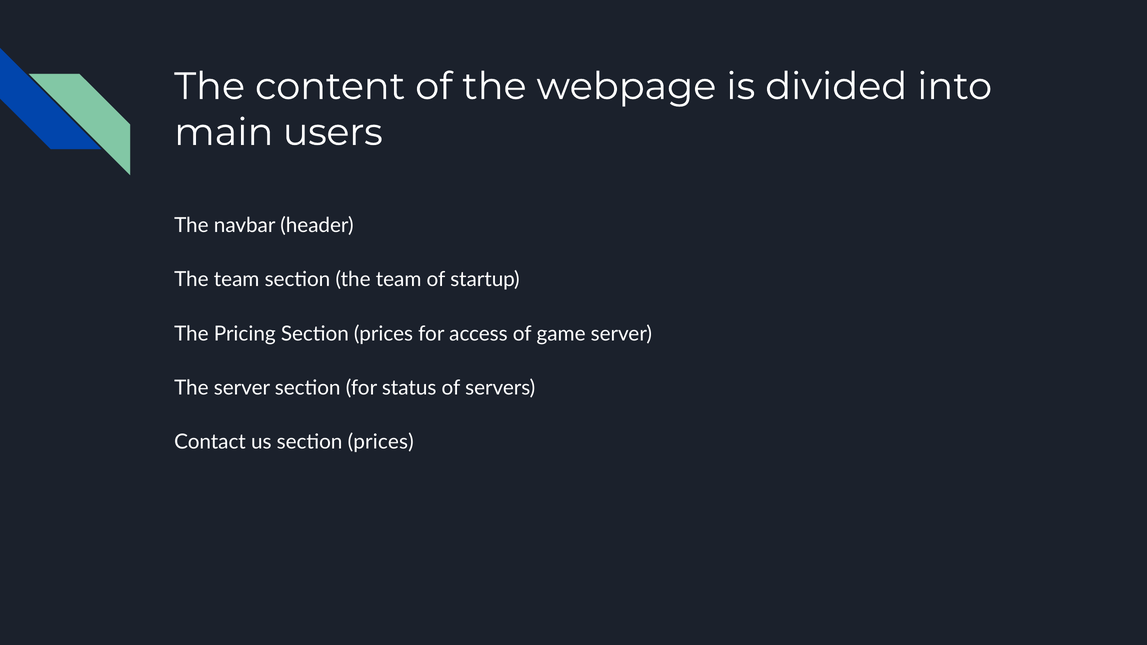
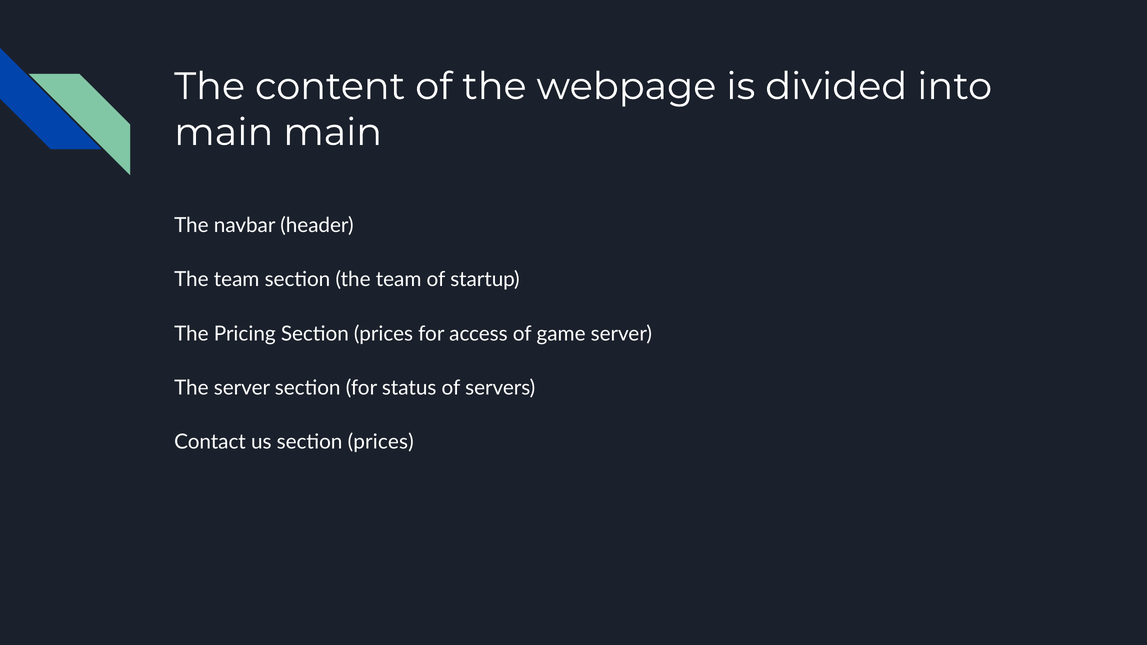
main users: users -> main
